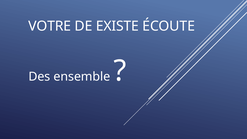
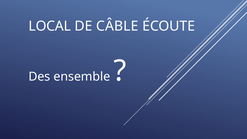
VOTRE: VOTRE -> LOCAL
EXISTE: EXISTE -> CÂBLE
